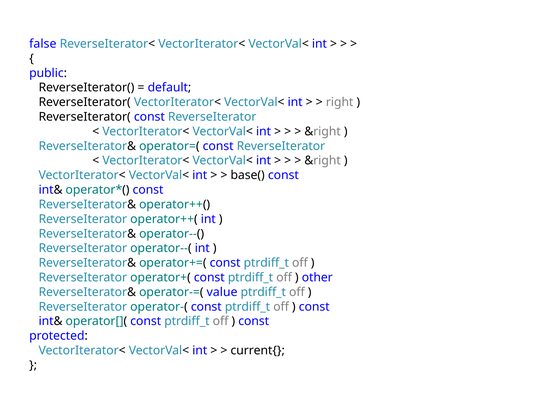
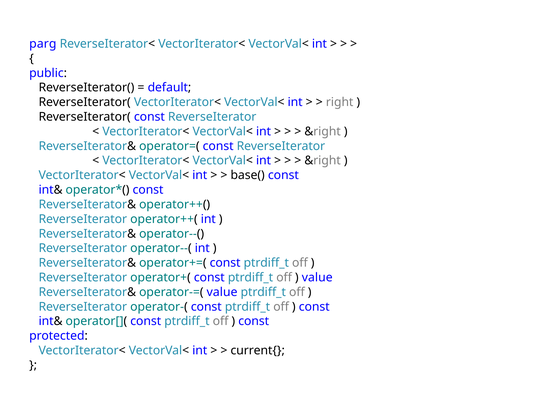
false: false -> parg
other at (317, 277): other -> value
